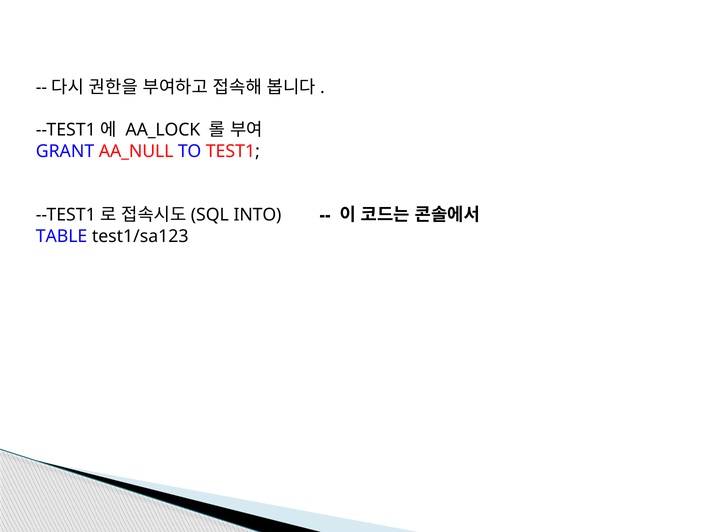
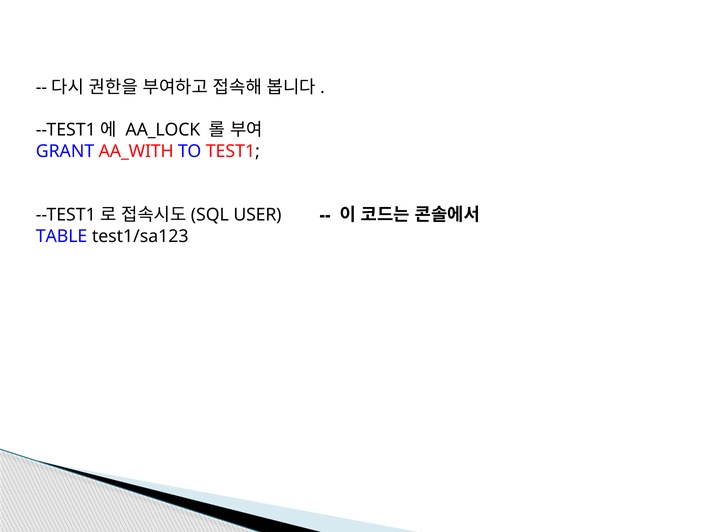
AA_NULL: AA_NULL -> AA_WITH
INTO: INTO -> USER
